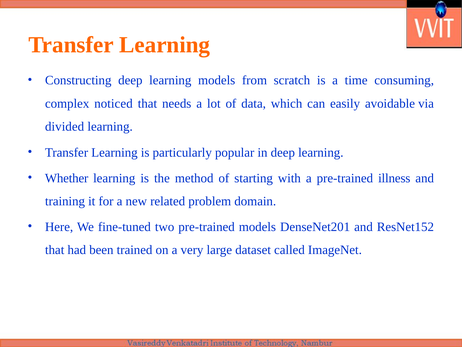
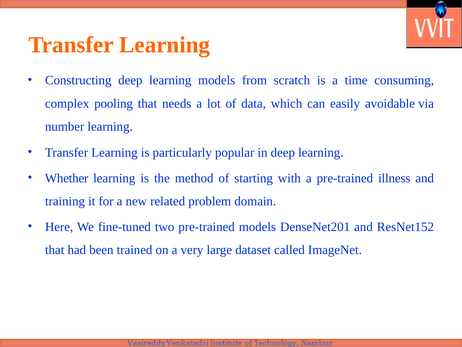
noticed: noticed -> pooling
divided: divided -> number
